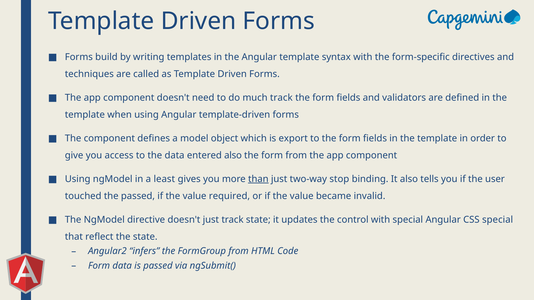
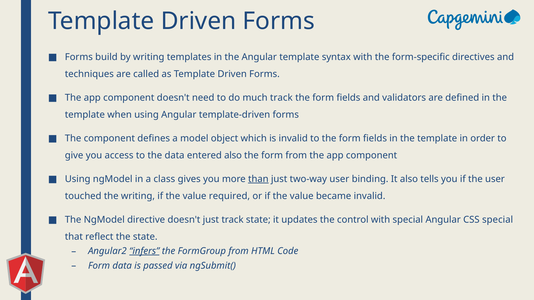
is export: export -> invalid
least: least -> class
two-way stop: stop -> user
the passed: passed -> writing
infers underline: none -> present
